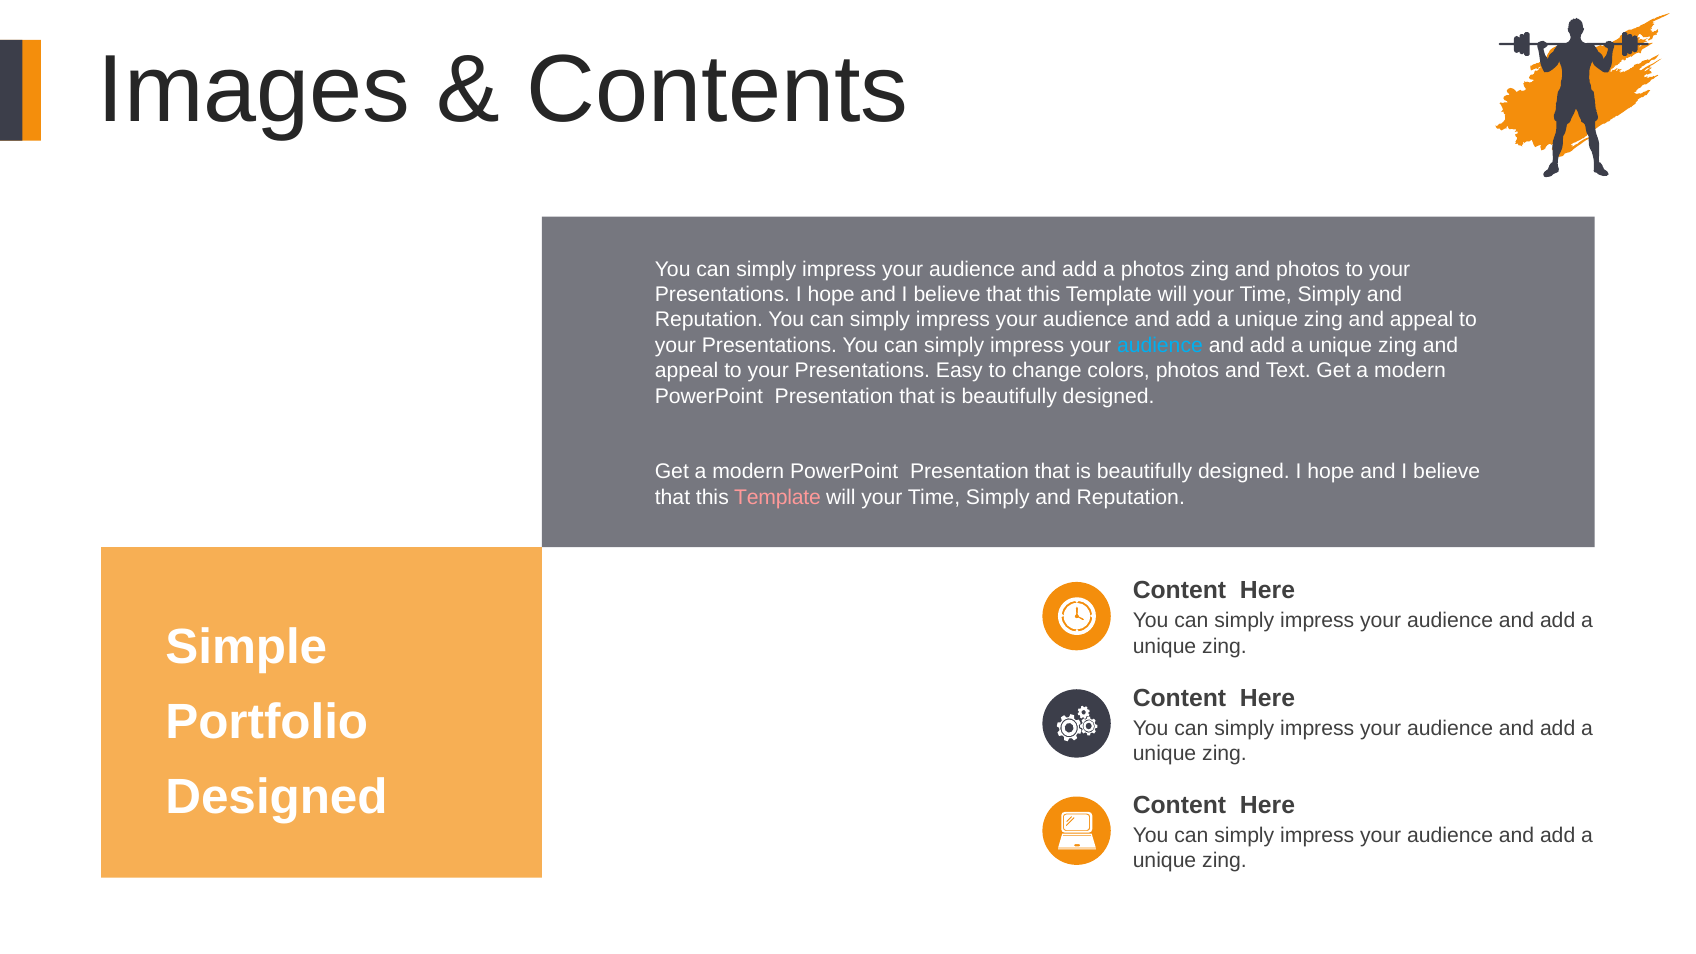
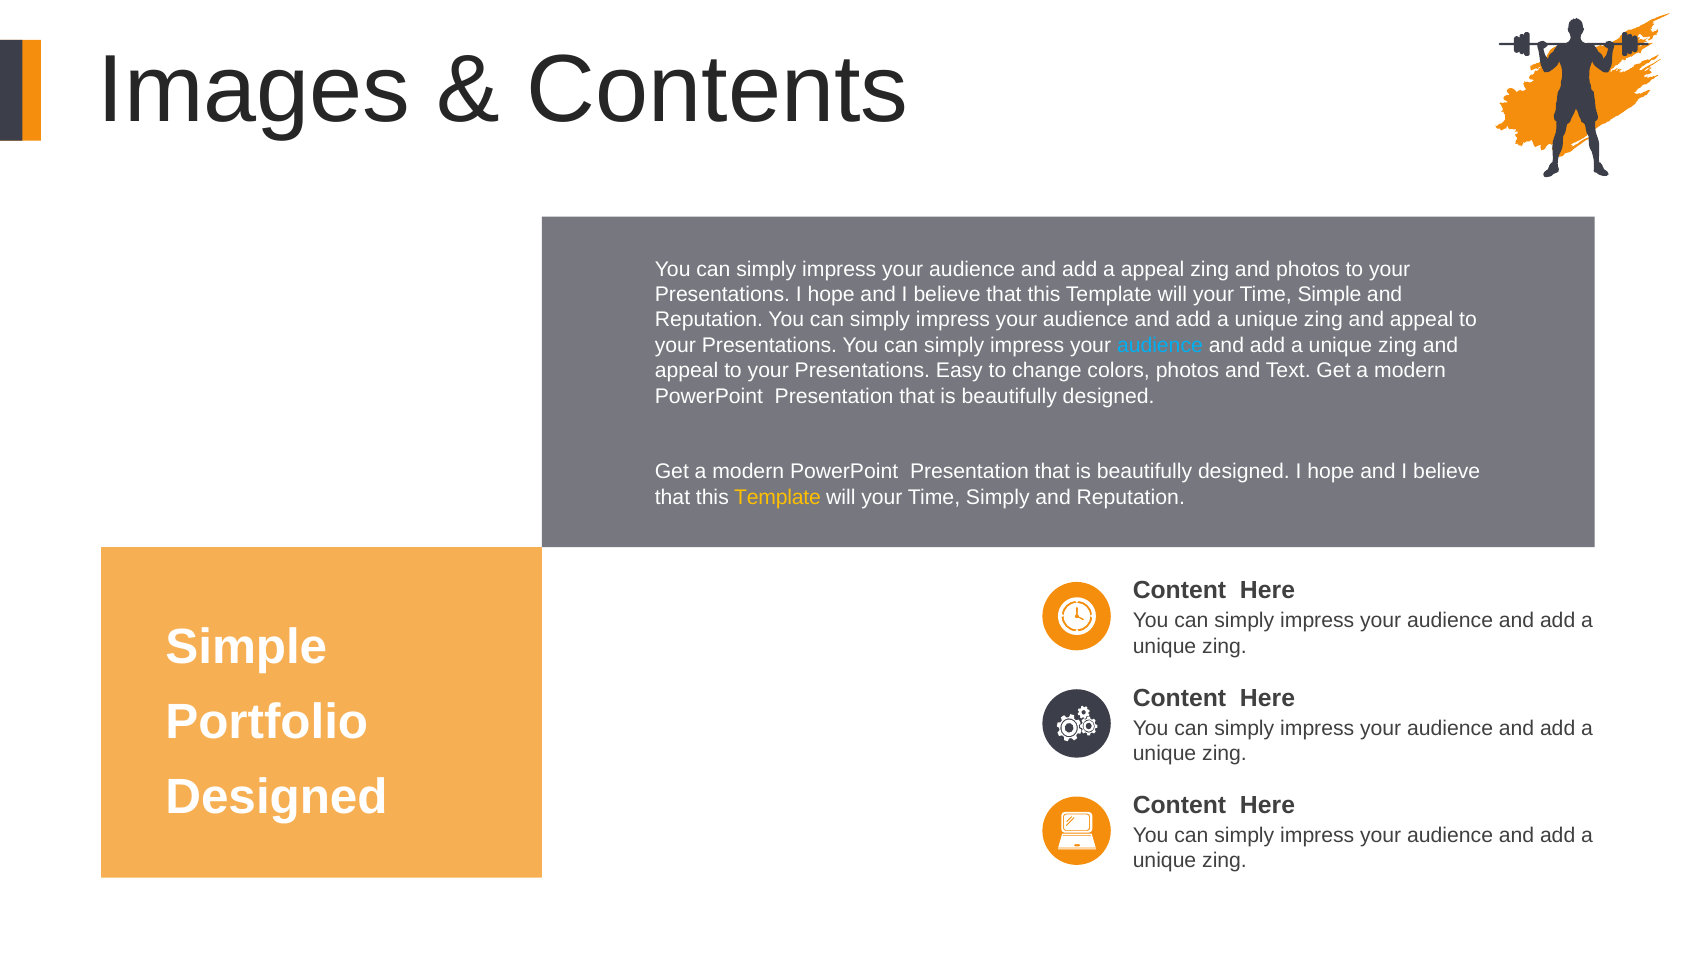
a photos: photos -> appeal
Simply at (1329, 294): Simply -> Simple
Template at (777, 497) colour: pink -> yellow
